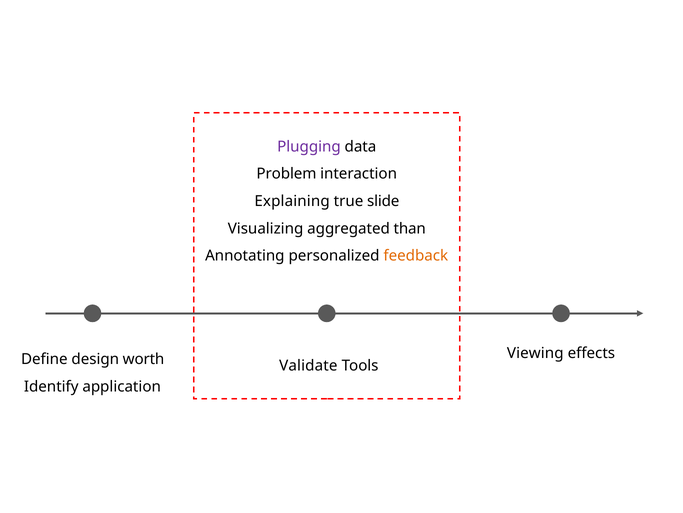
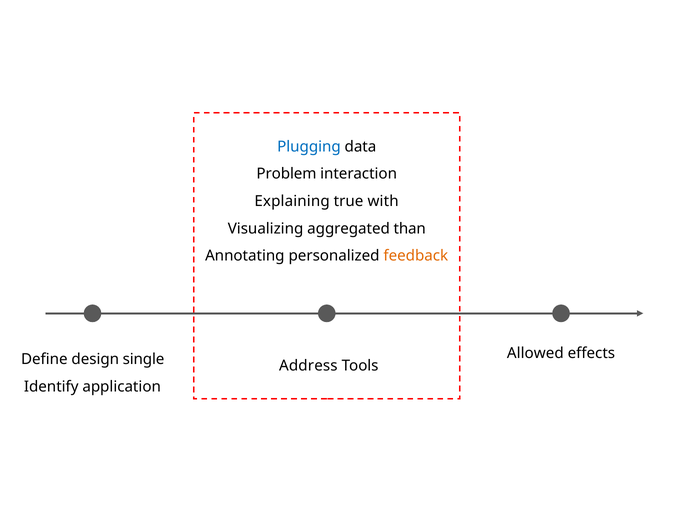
Plugging colour: purple -> blue
slide: slide -> with
Viewing: Viewing -> Allowed
worth: worth -> single
Validate: Validate -> Address
